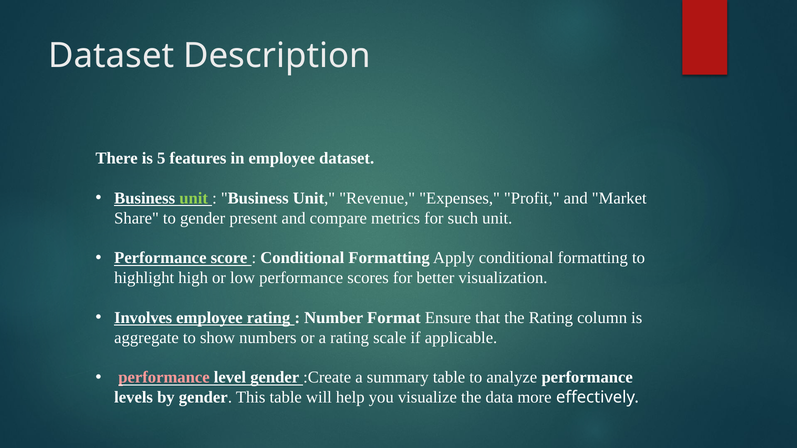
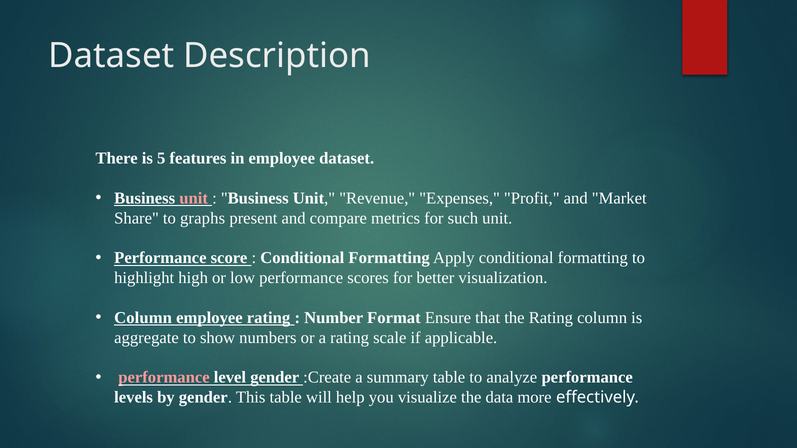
unit at (194, 198) colour: light green -> pink
to gender: gender -> graphs
Involves at (143, 318): Involves -> Column
